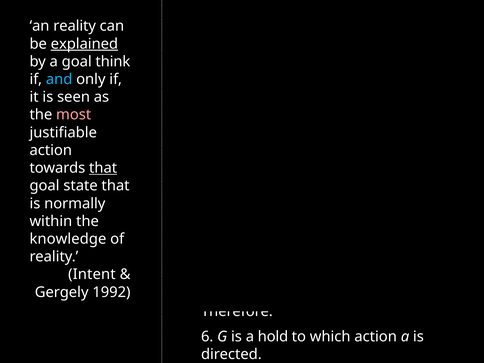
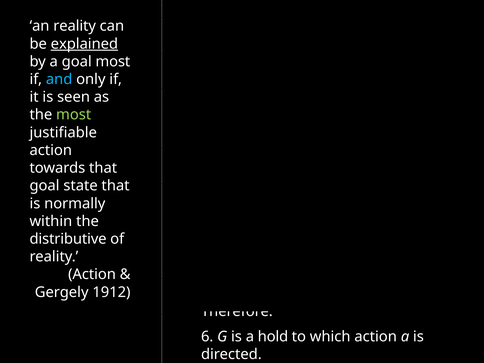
goal think: think -> most
most at (74, 115) colour: pink -> light green
that at (103, 168) underline: present -> none
knowledge: knowledge -> distributive
Intent at (92, 274): Intent -> Action
1992: 1992 -> 1912
